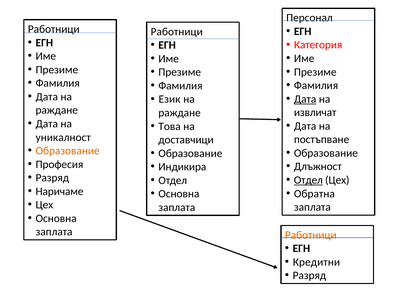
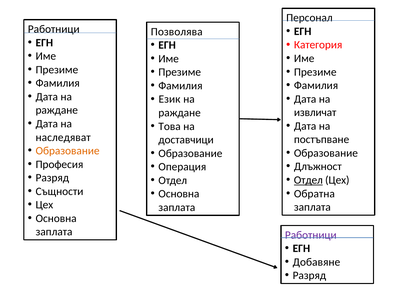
Работници at (177, 32): Работници -> Позволява
Дата at (305, 99) underline: present -> none
уникалност: уникалност -> наследяват
Индикира: Индикира -> Операция
Наричаме: Наричаме -> Същности
Работници at (311, 235) colour: orange -> purple
Кредитни: Кредитни -> Добавяне
